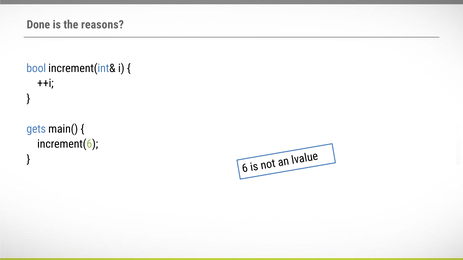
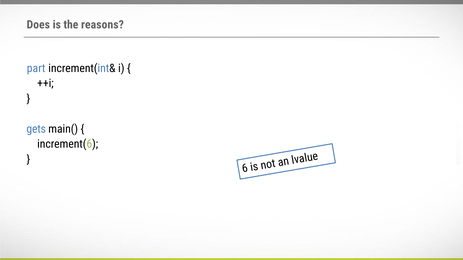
Done: Done -> Does
bool: bool -> part
